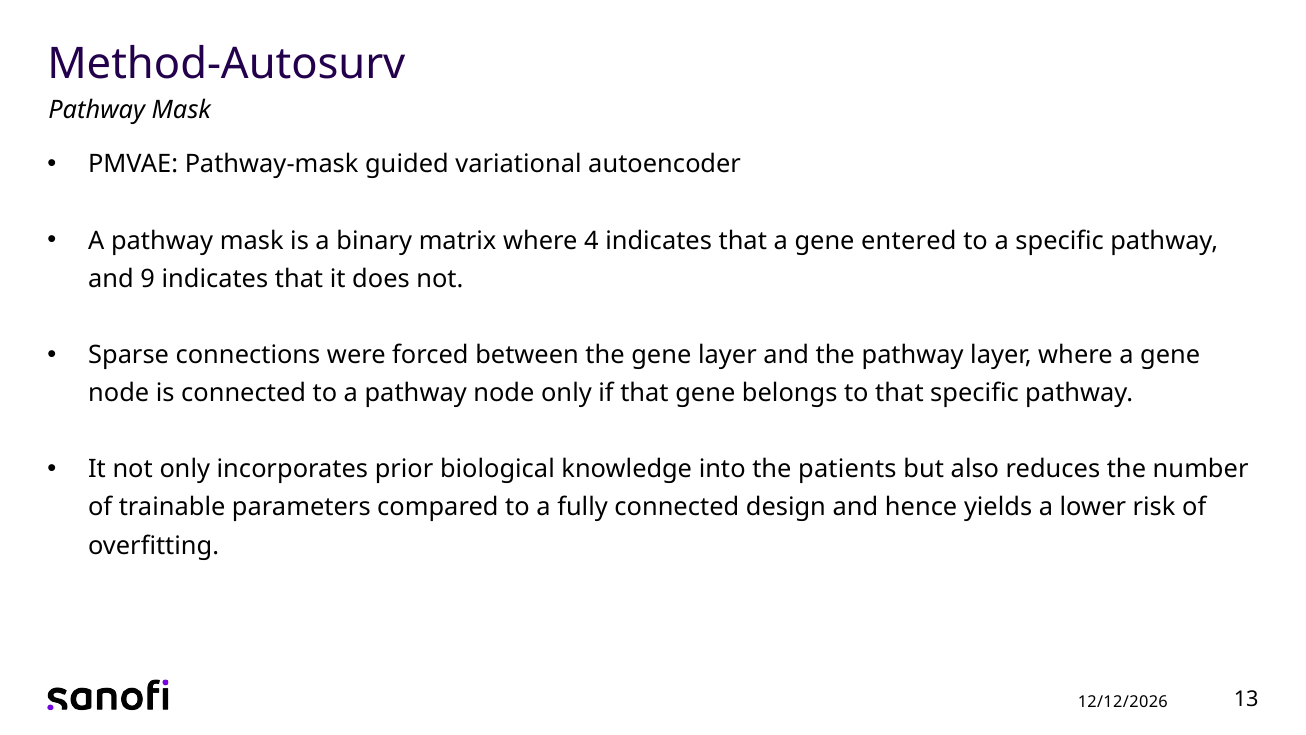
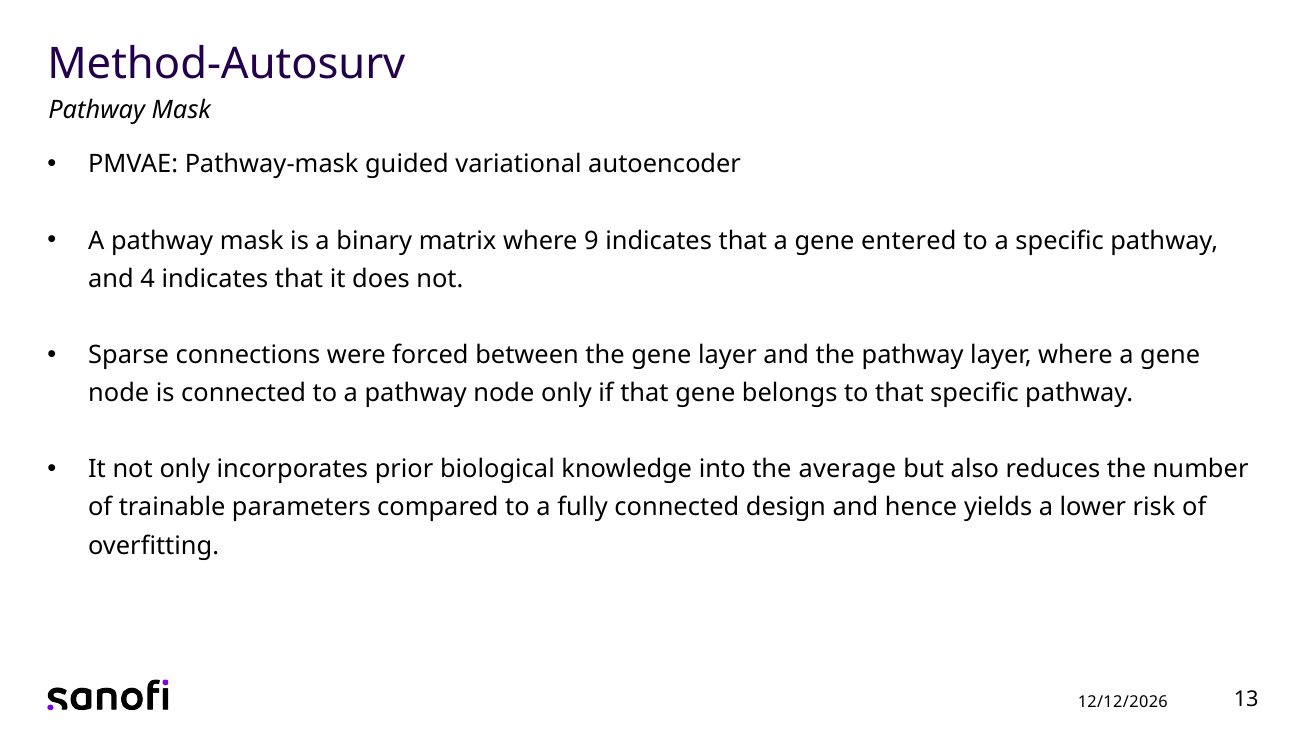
4: 4 -> 9
9: 9 -> 4
patients: patients -> average
